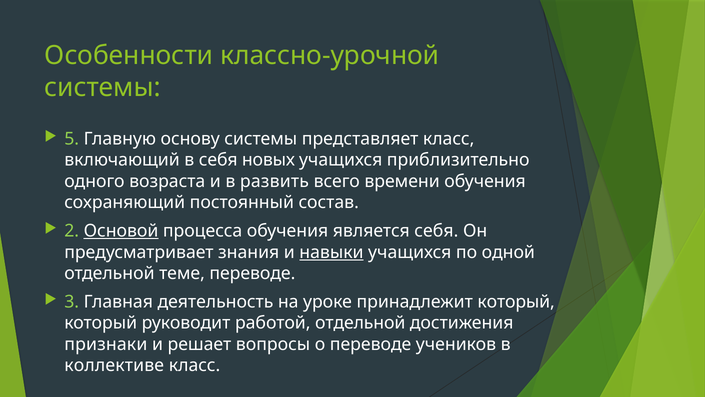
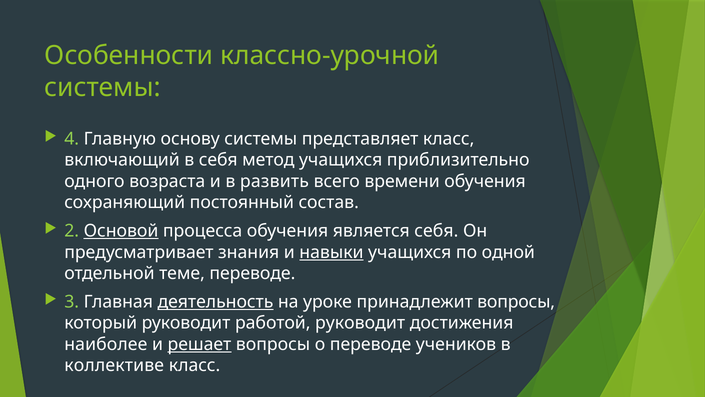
5: 5 -> 4
новых: новых -> метод
деятельность underline: none -> present
принадлежит который: который -> вопросы
работой отдельной: отдельной -> руководит
признаки: признаки -> наиболее
решает underline: none -> present
